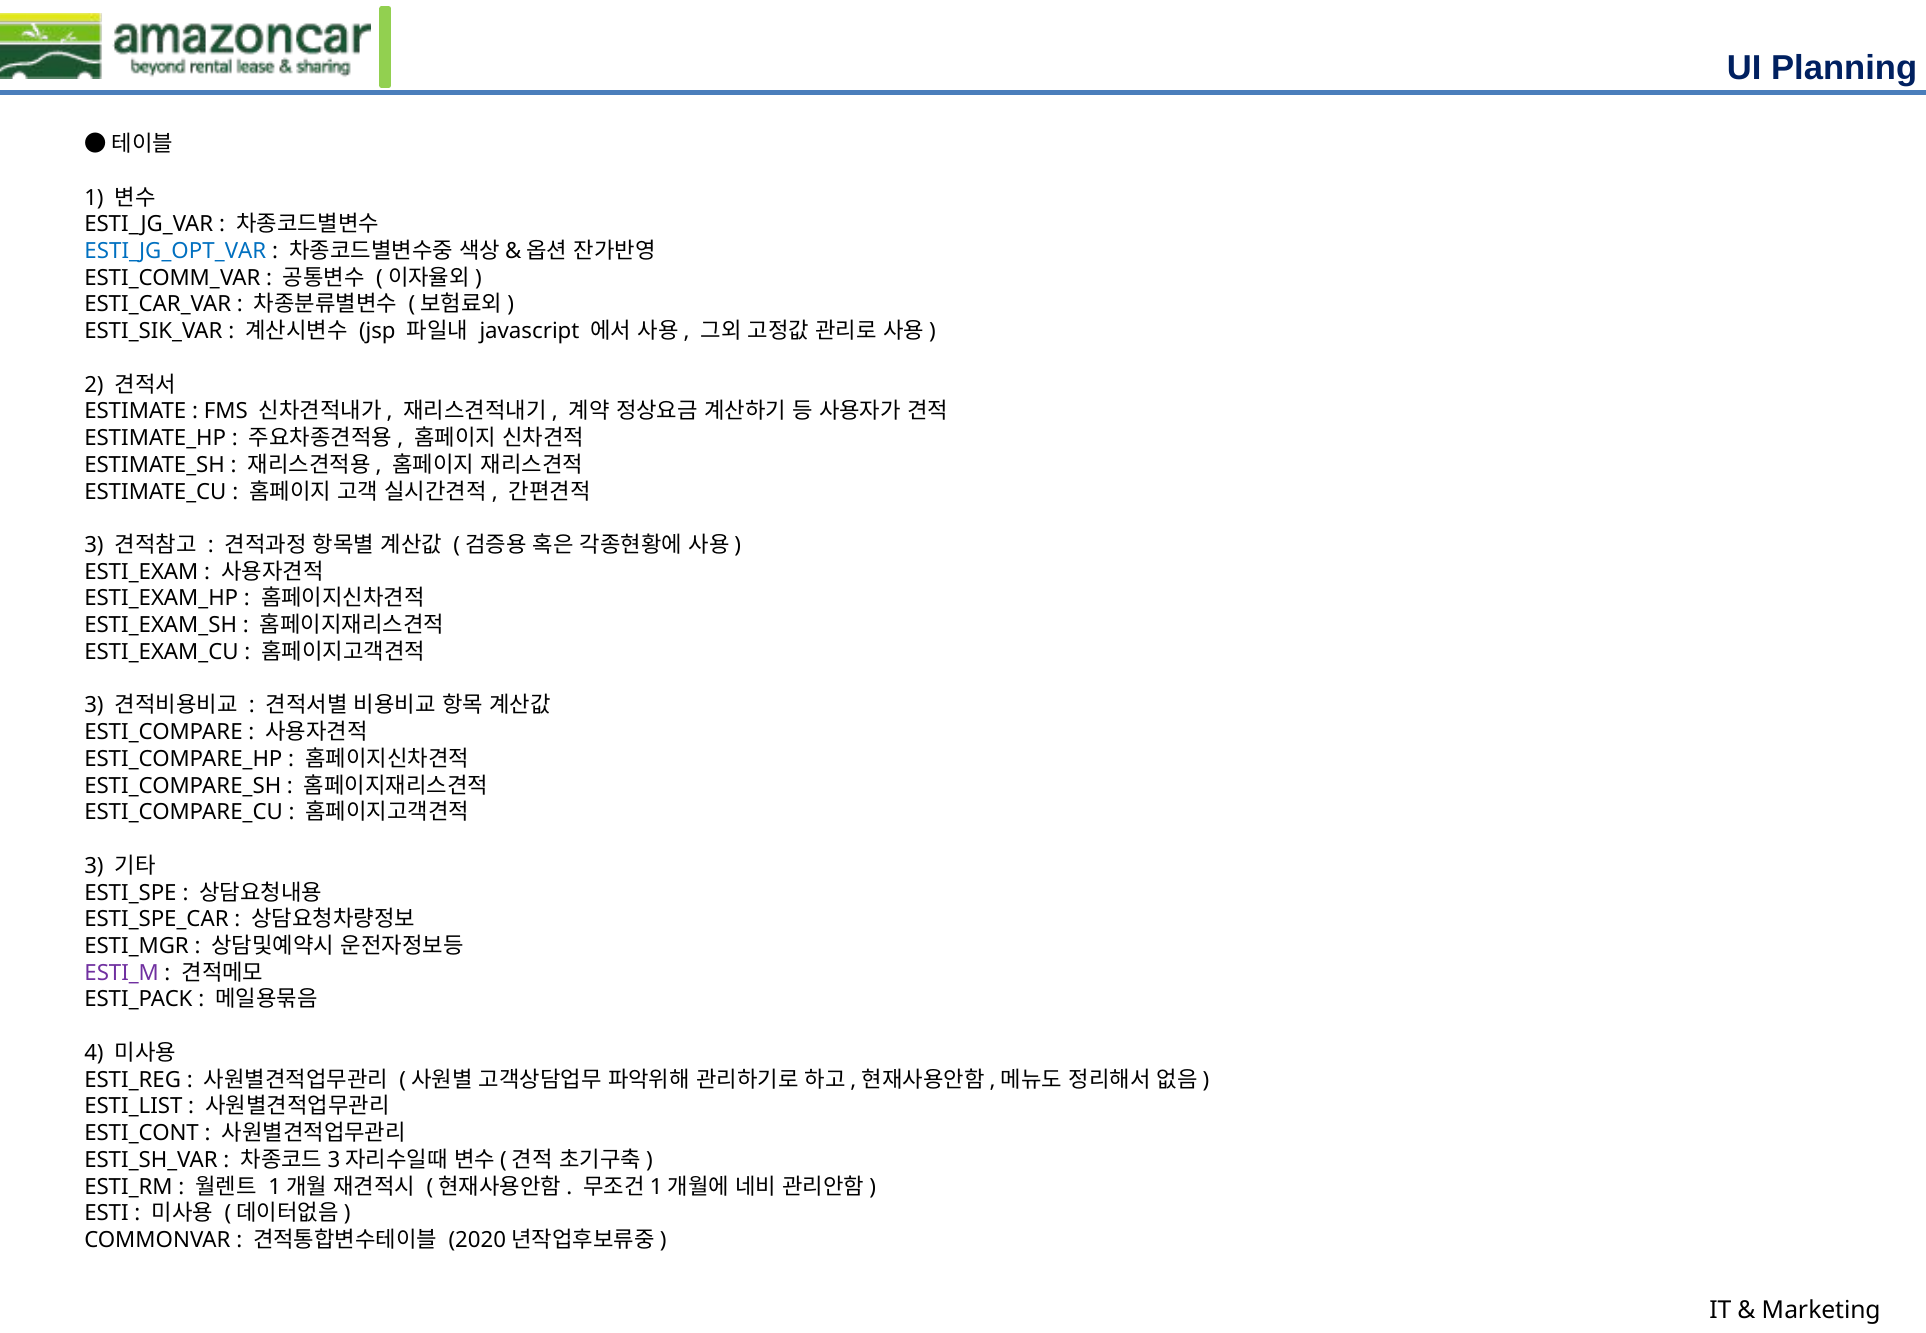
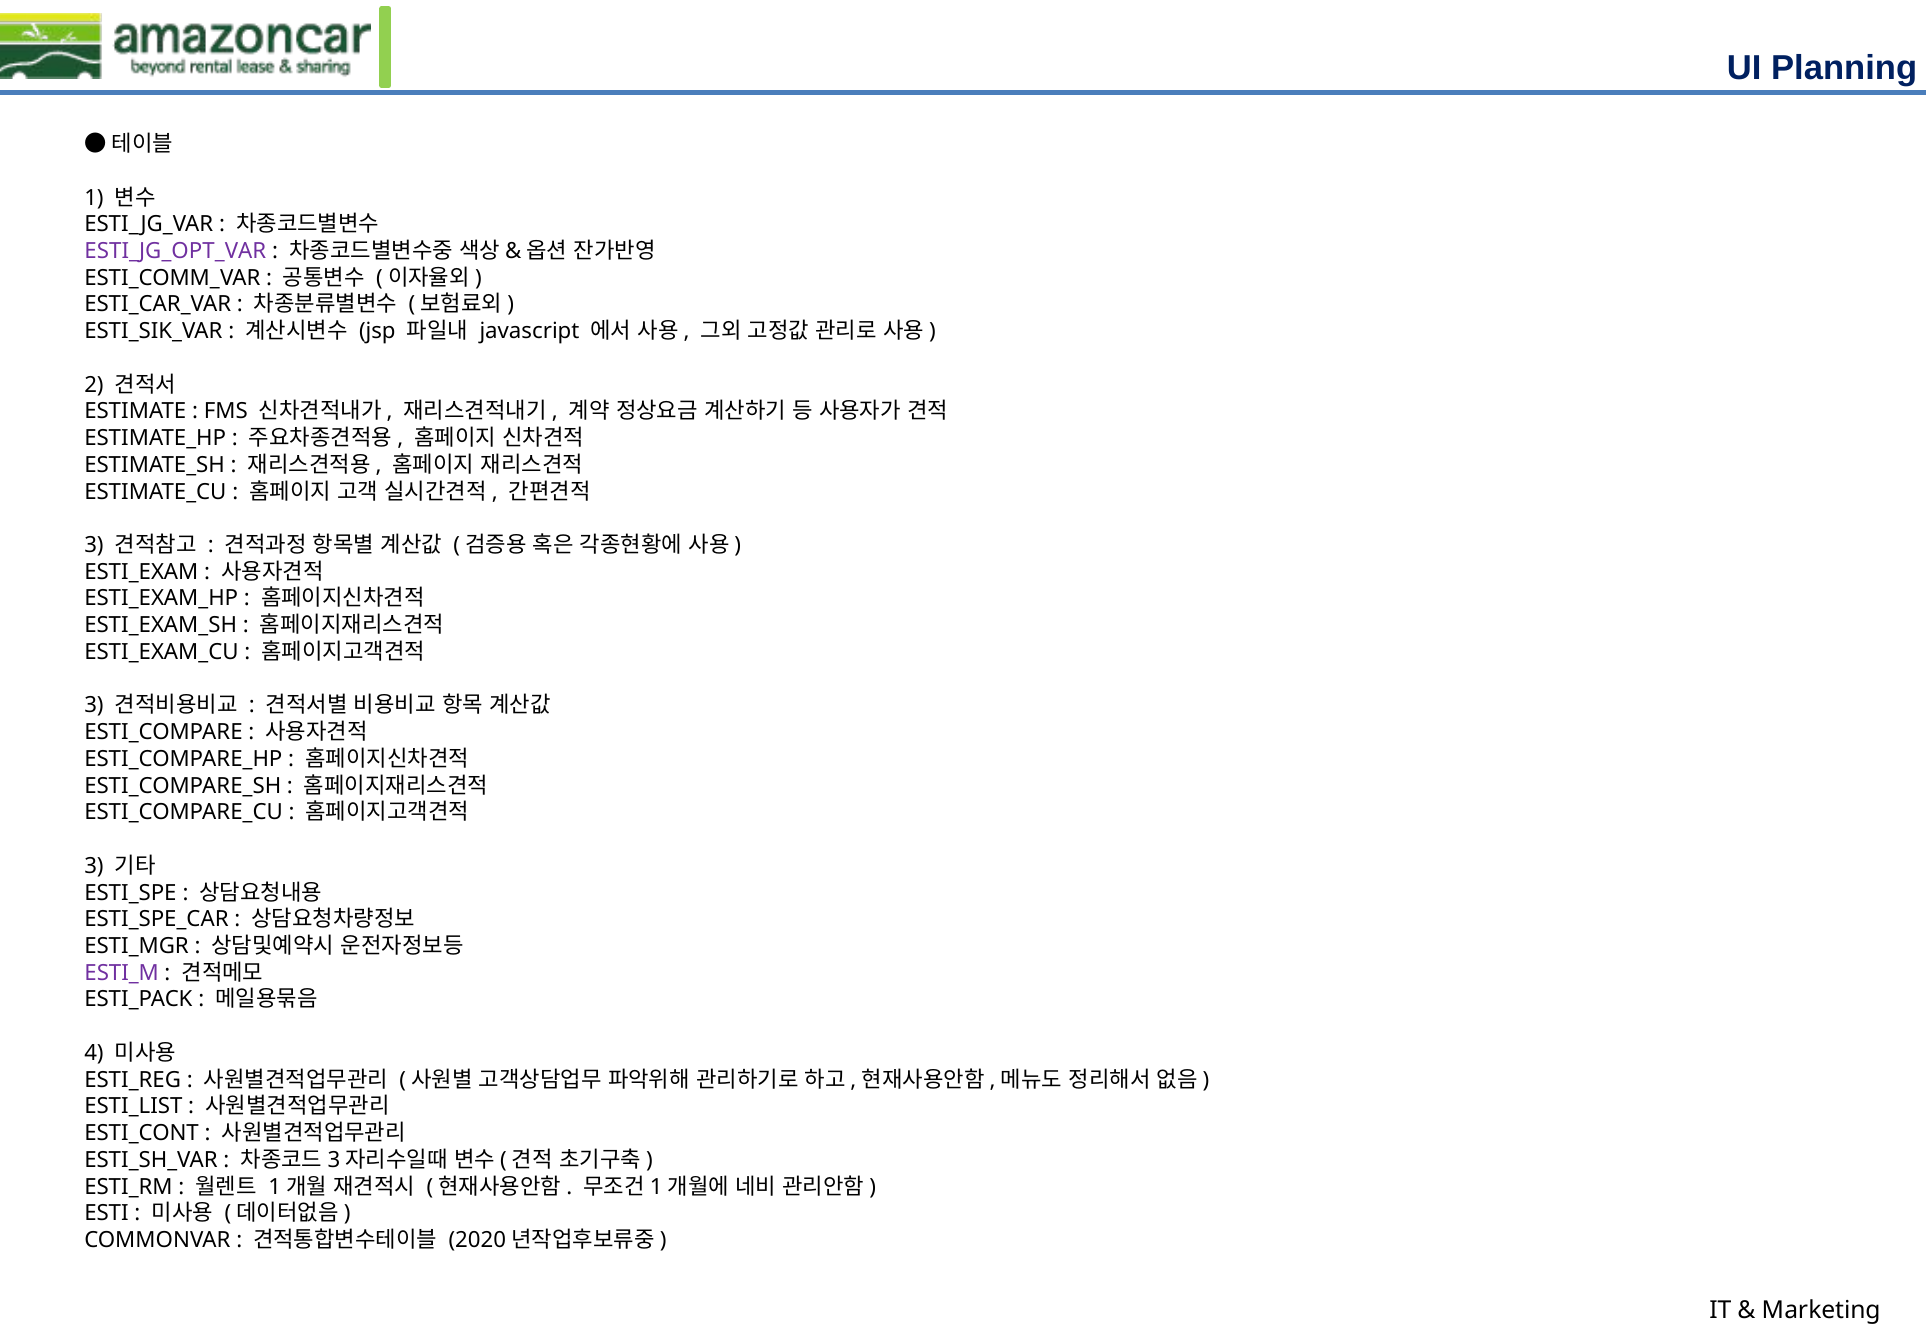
ESTI_JG_OPT_VAR colour: blue -> purple
